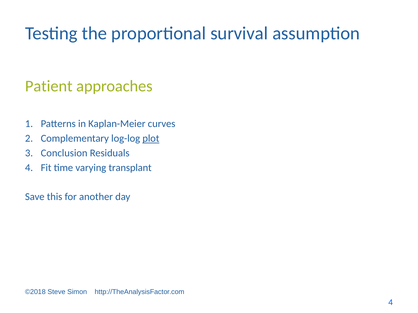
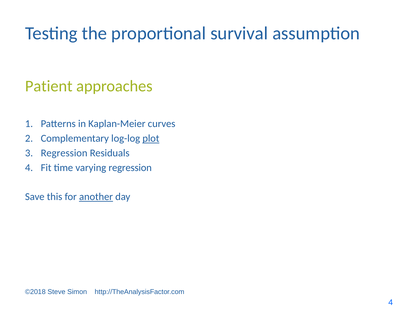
Conclusion at (64, 153): Conclusion -> Regression
varying transplant: transplant -> regression
another underline: none -> present
